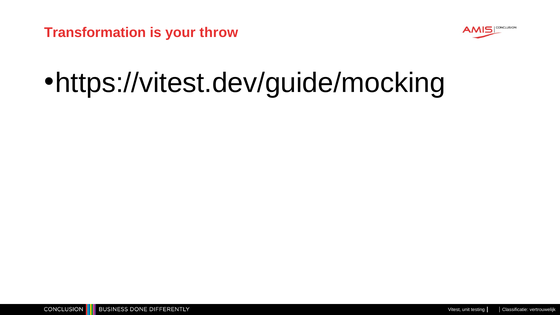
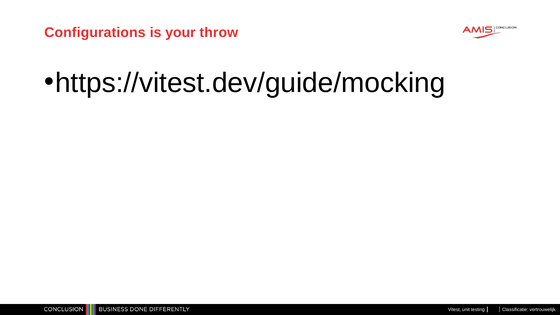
Transformation: Transformation -> Configurations
